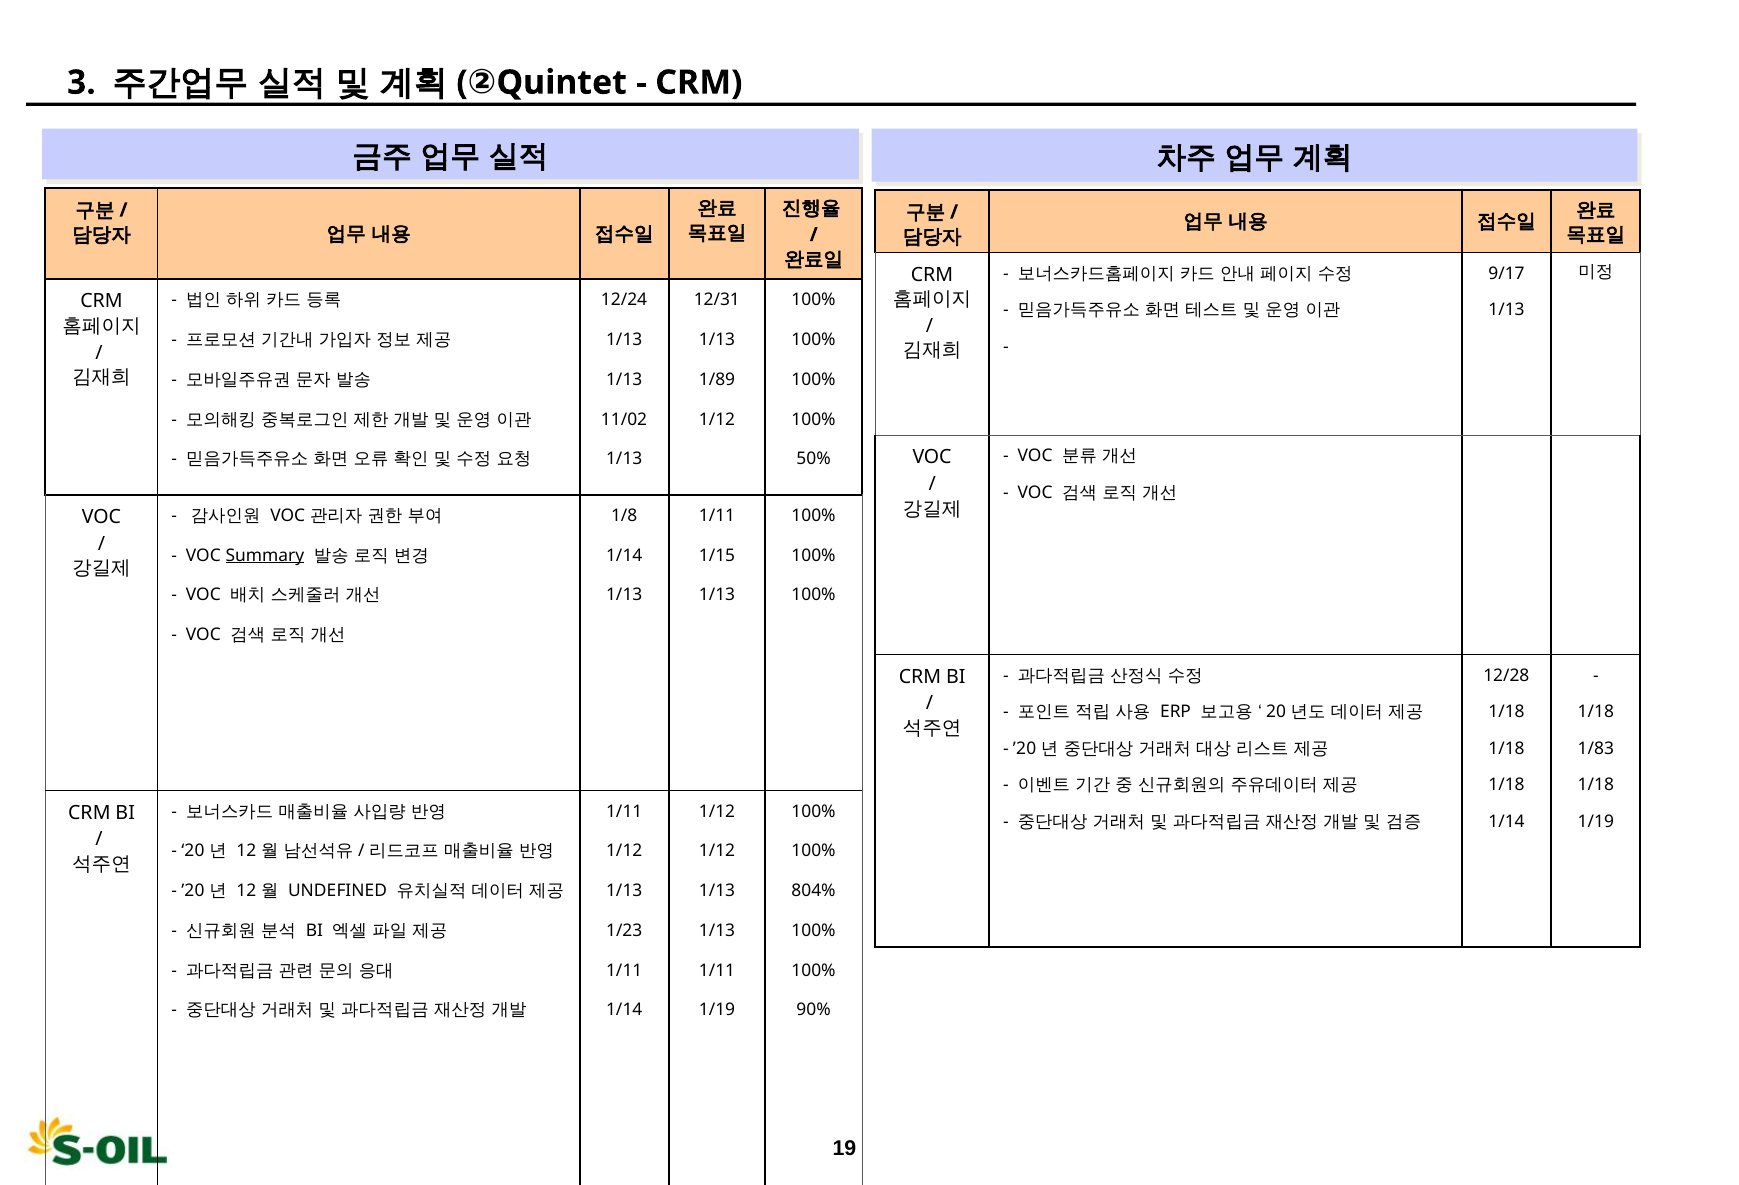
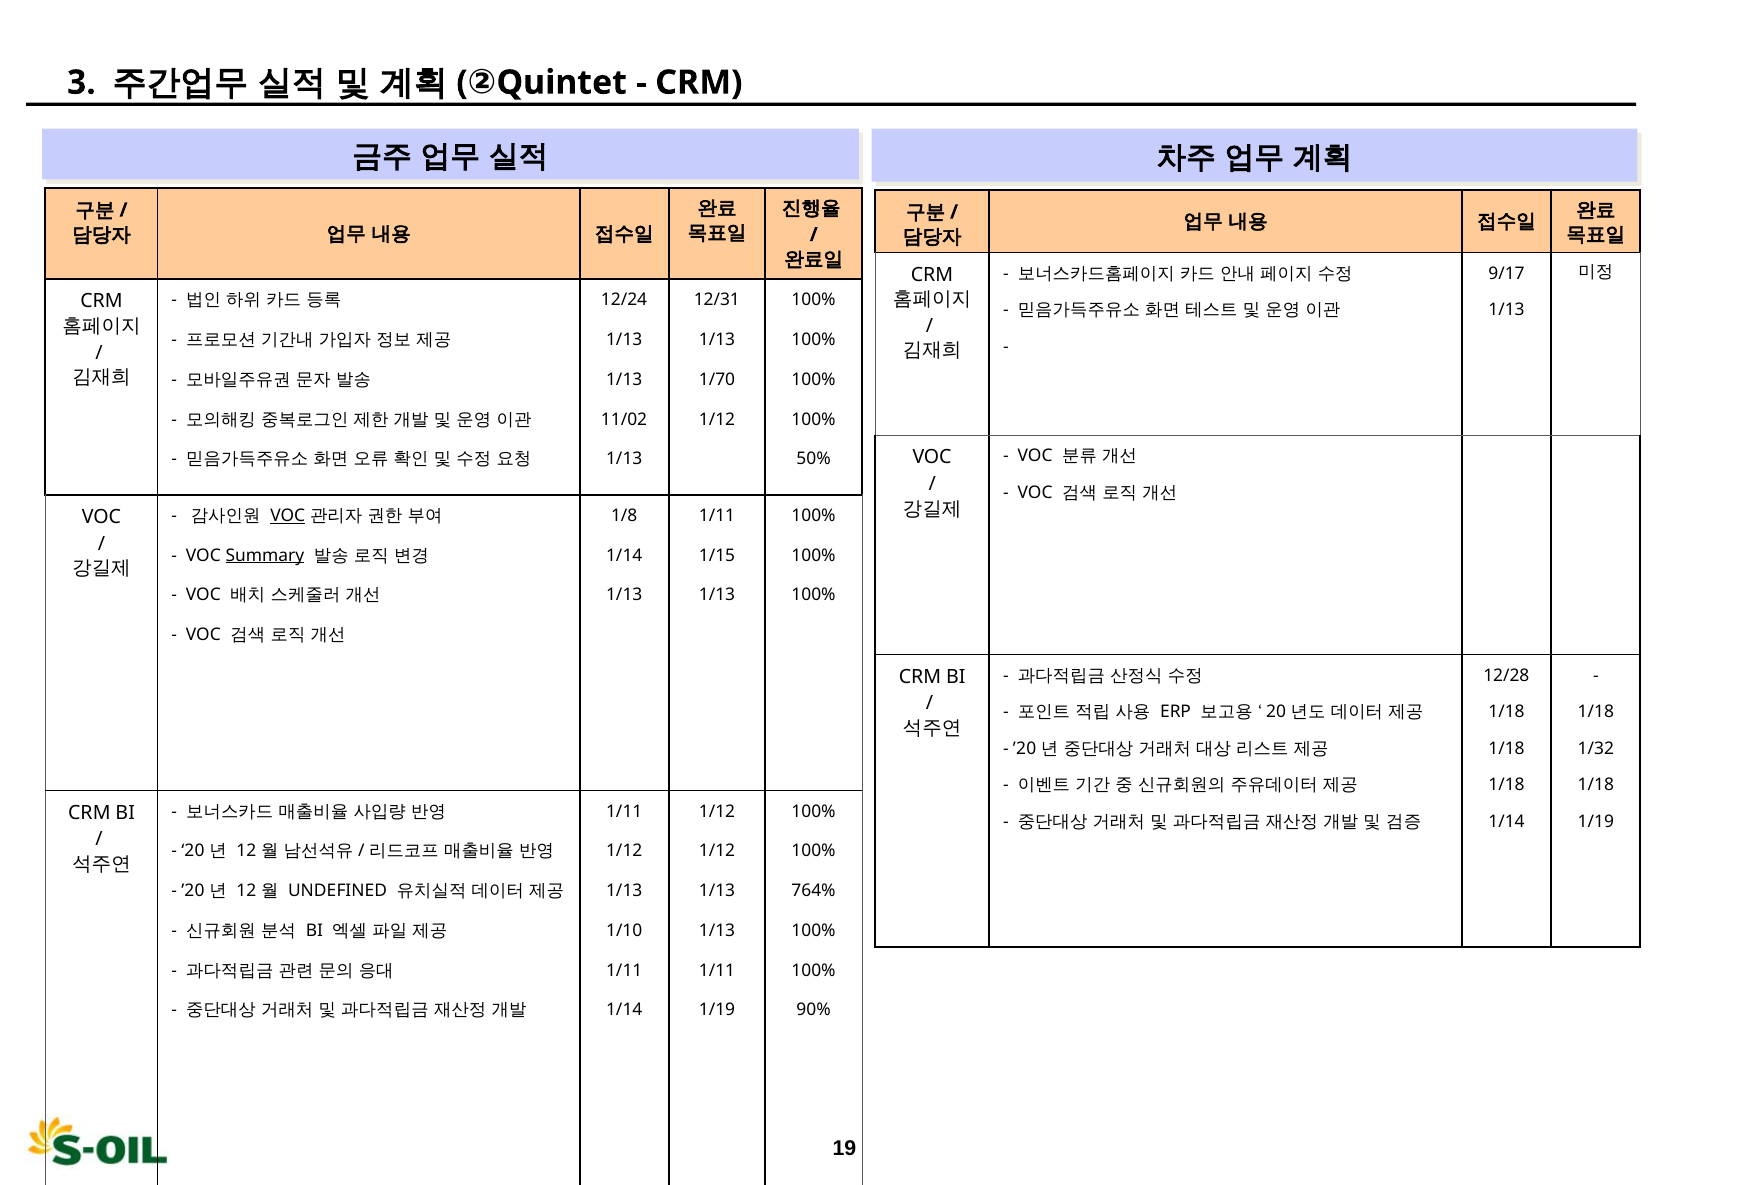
1/89: 1/89 -> 1/70
VOC at (288, 516) underline: none -> present
1/83: 1/83 -> 1/32
804%: 804% -> 764%
1/23: 1/23 -> 1/10
